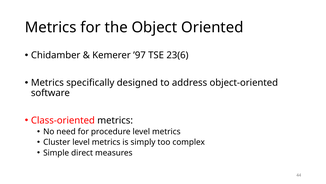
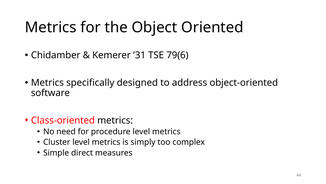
’97: ’97 -> ’31
23(6: 23(6 -> 79(6
